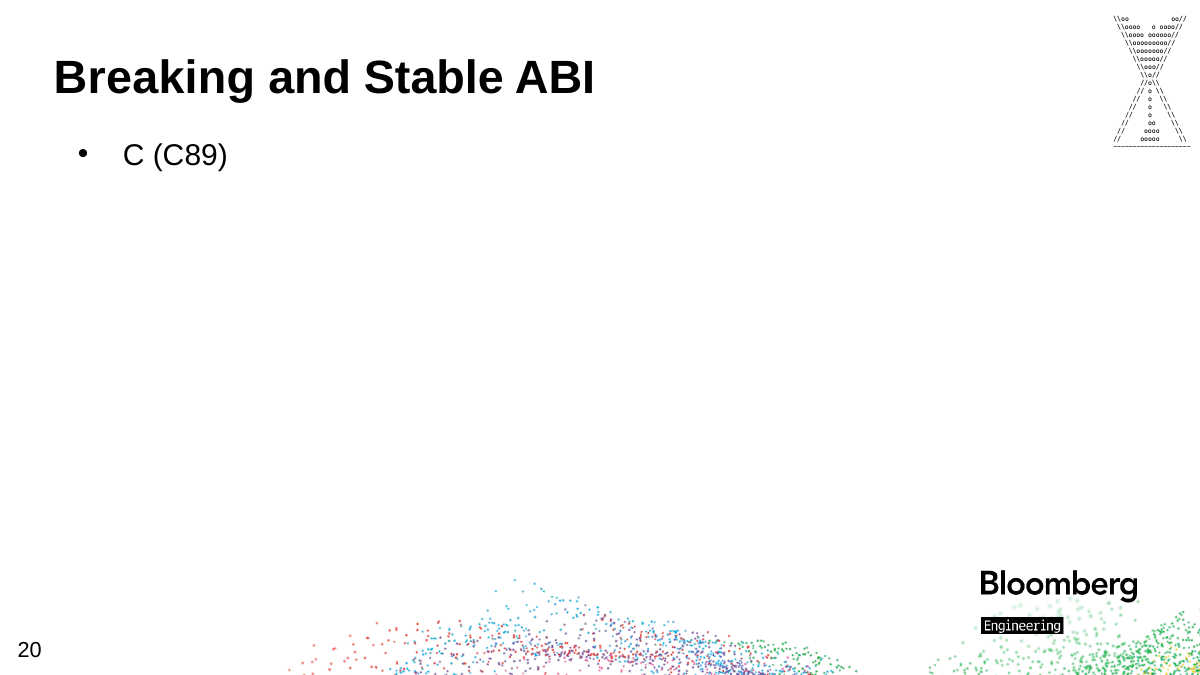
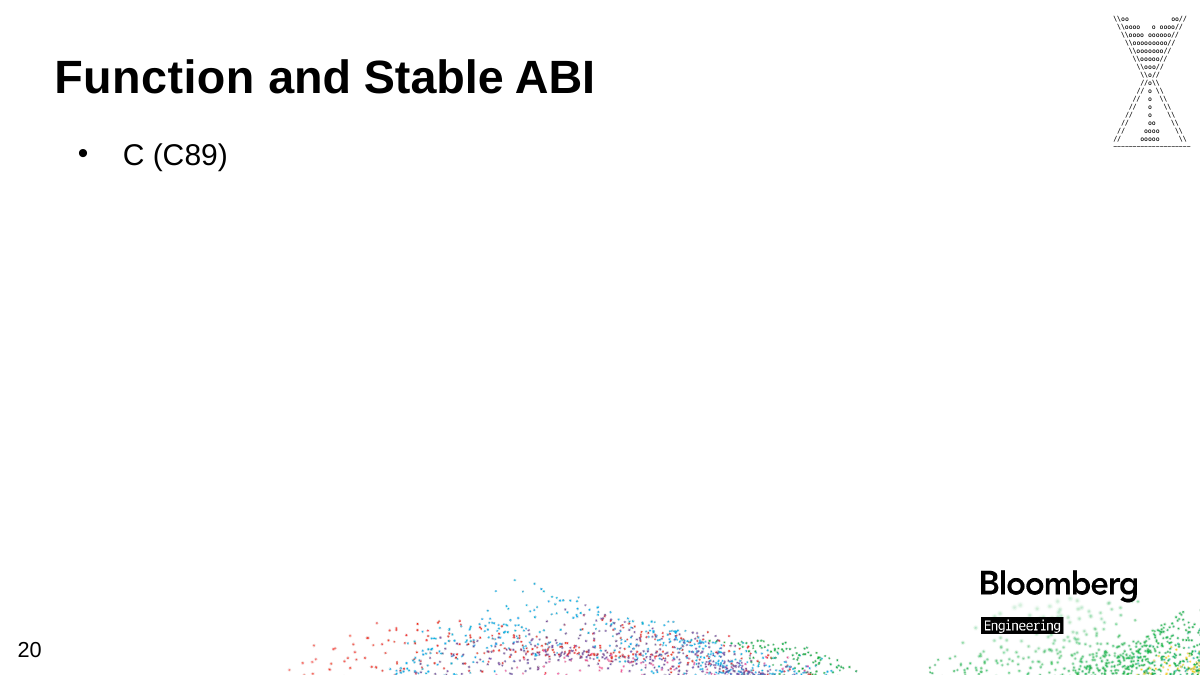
Breaking: Breaking -> Function
